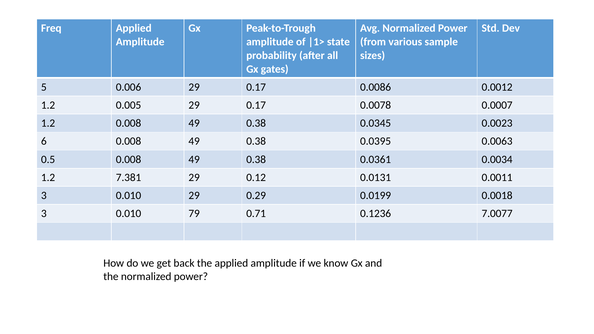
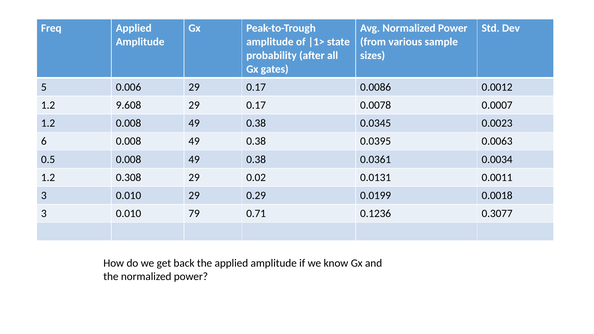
0.005: 0.005 -> 9.608
7.381: 7.381 -> 0.308
0.12: 0.12 -> 0.02
7.0077: 7.0077 -> 0.3077
